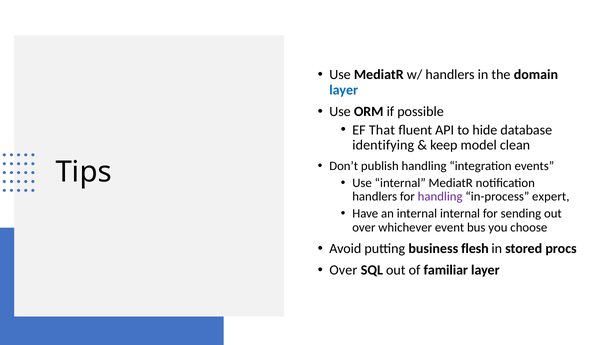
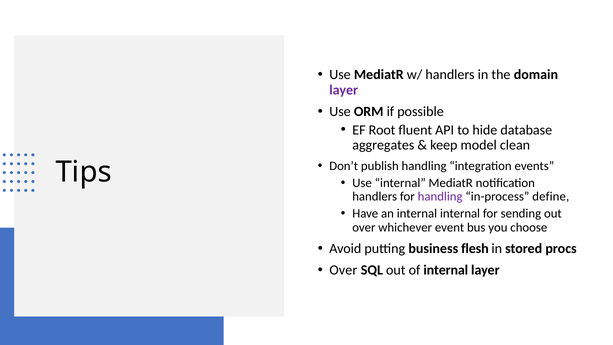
layer at (344, 90) colour: blue -> purple
That: That -> Root
identifying: identifying -> aggregates
expert: expert -> define
of familiar: familiar -> internal
